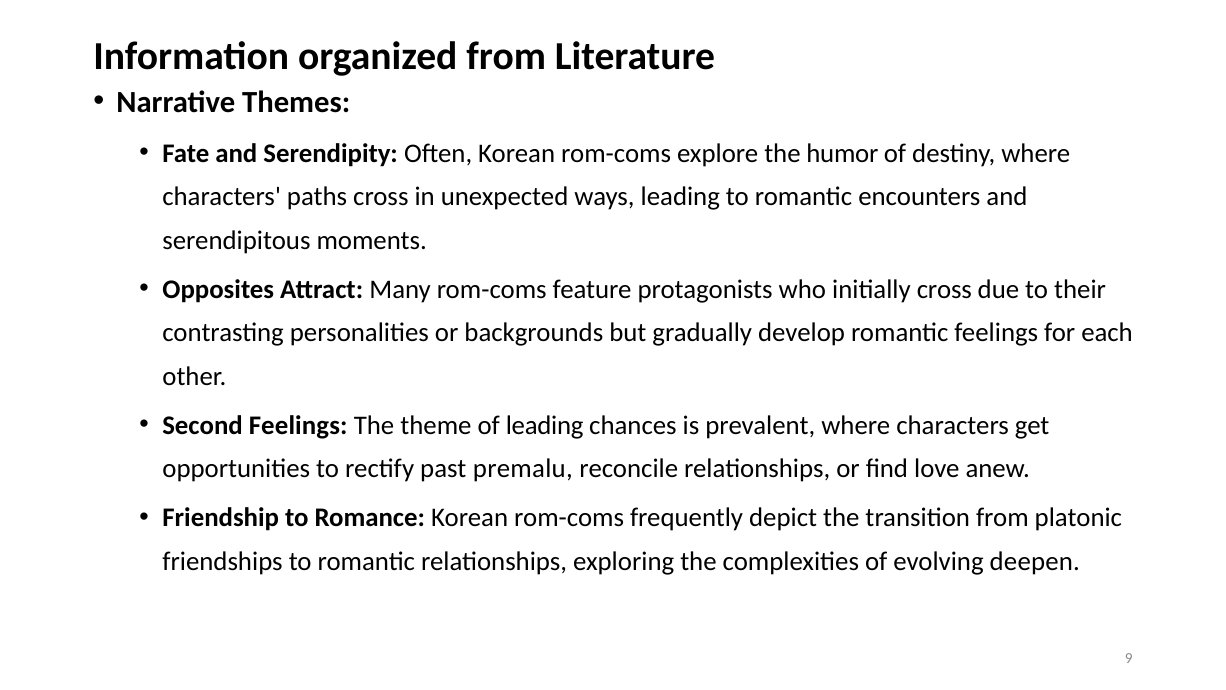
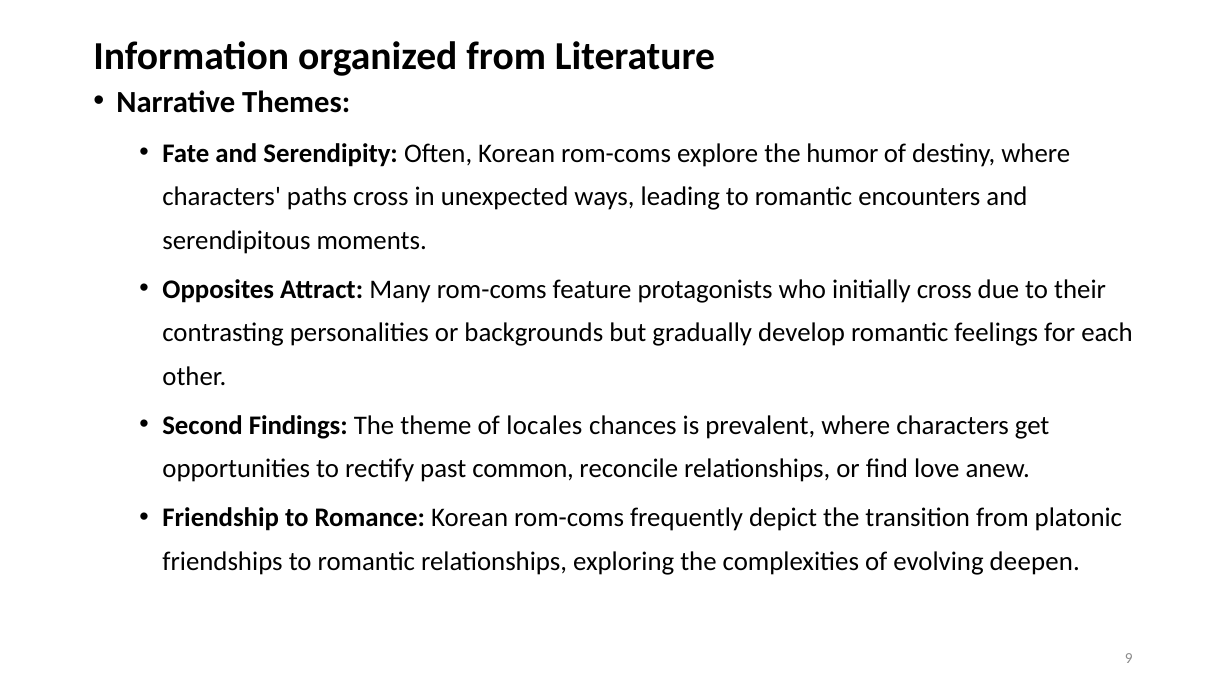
Second Feelings: Feelings -> Findings
of leading: leading -> locales
premalu: premalu -> common
